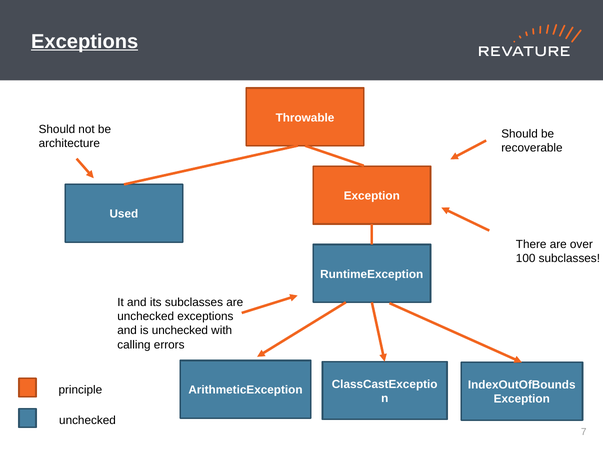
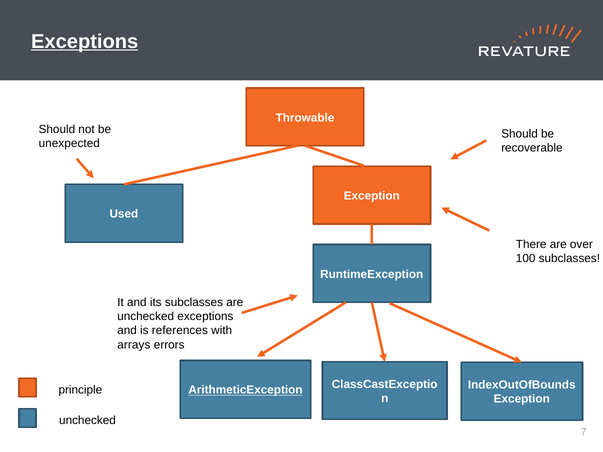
architecture: architecture -> unexpected
is unchecked: unchecked -> references
calling: calling -> arrays
ArithmeticException underline: none -> present
